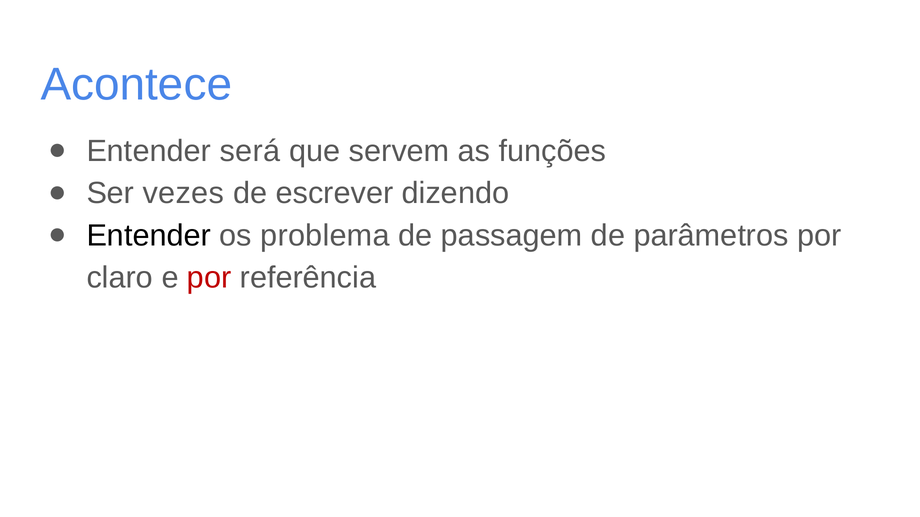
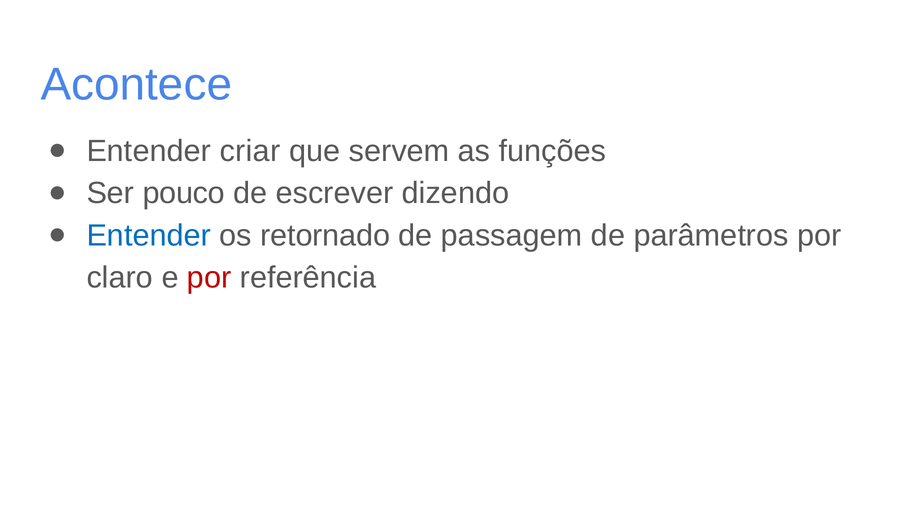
será: será -> criar
vezes: vezes -> pouco
Entender at (149, 236) colour: black -> blue
problema: problema -> retornado
